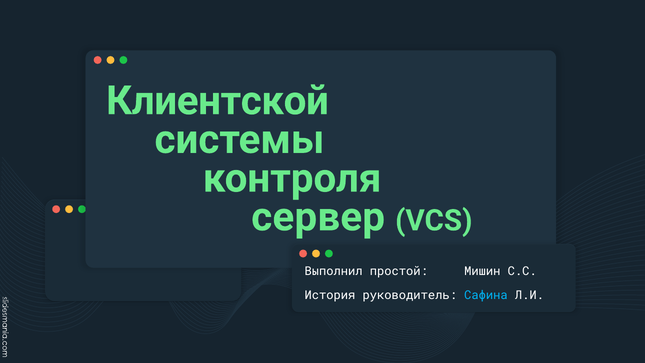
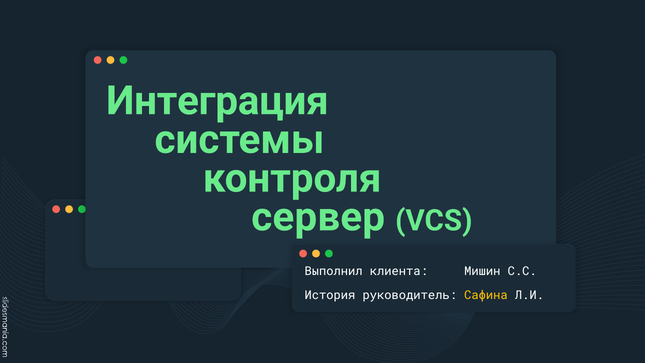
Клиентской: Клиентской -> Интеграция
простой: простой -> клиента
Сафина colour: light blue -> yellow
